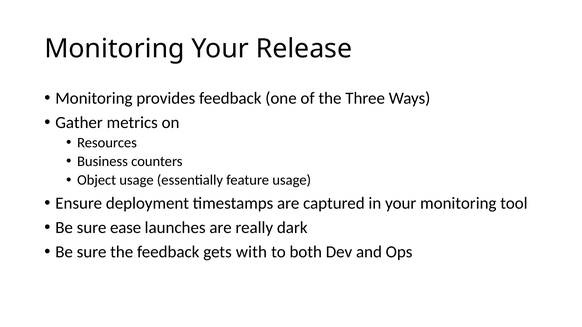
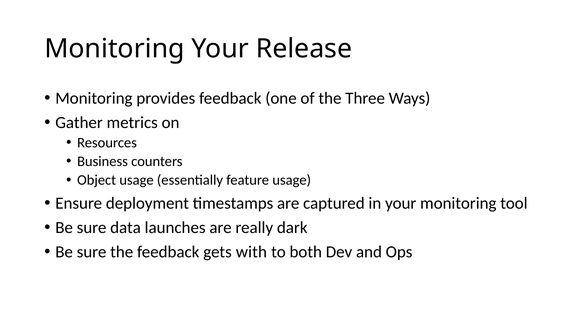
ease: ease -> data
